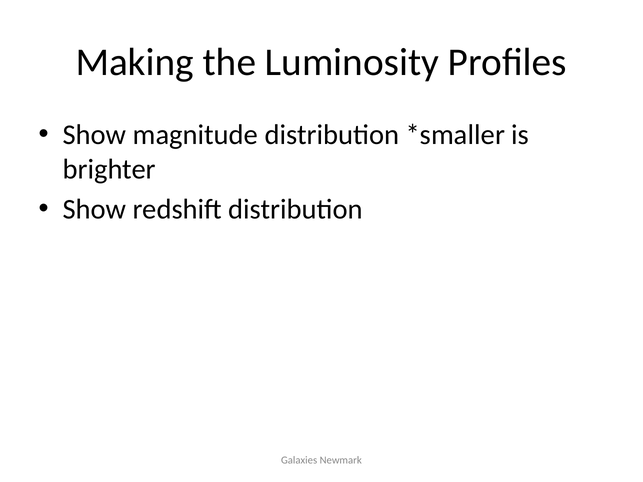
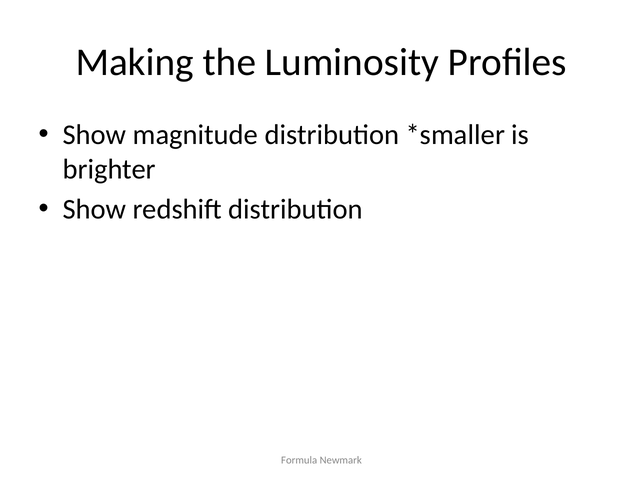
Galaxies: Galaxies -> Formula
